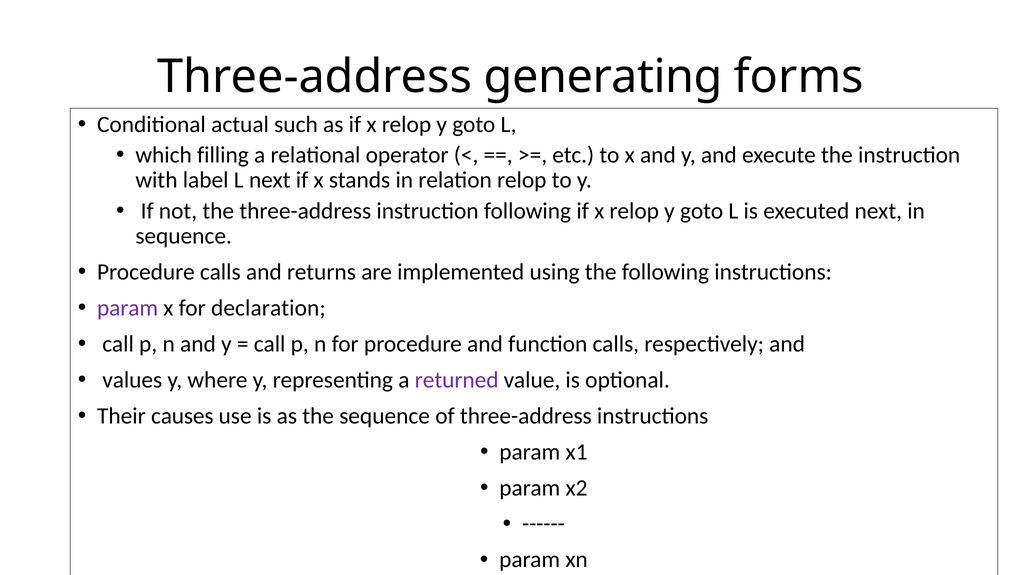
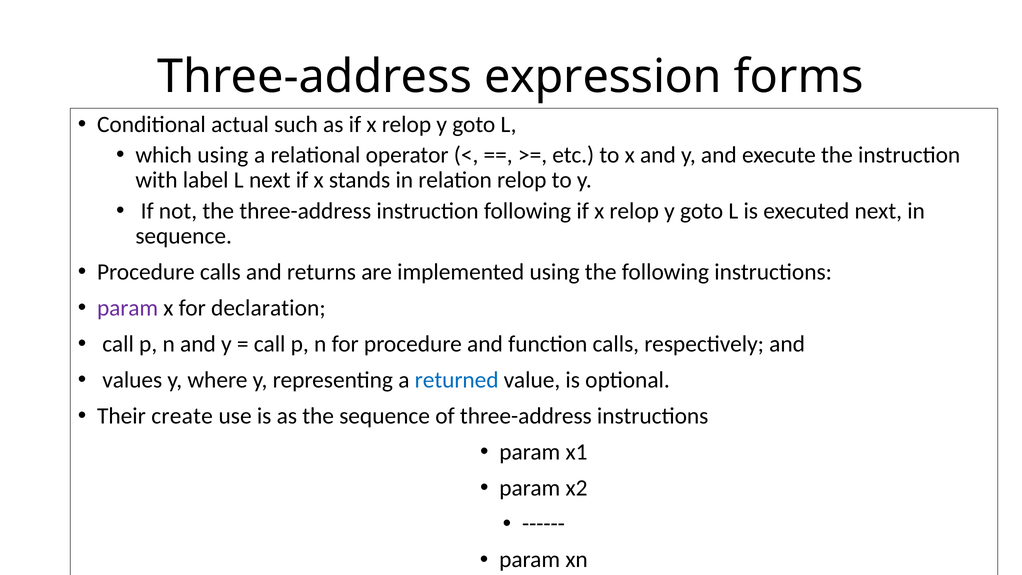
generating: generating -> expression
which filling: filling -> using
returned colour: purple -> blue
causes: causes -> create
